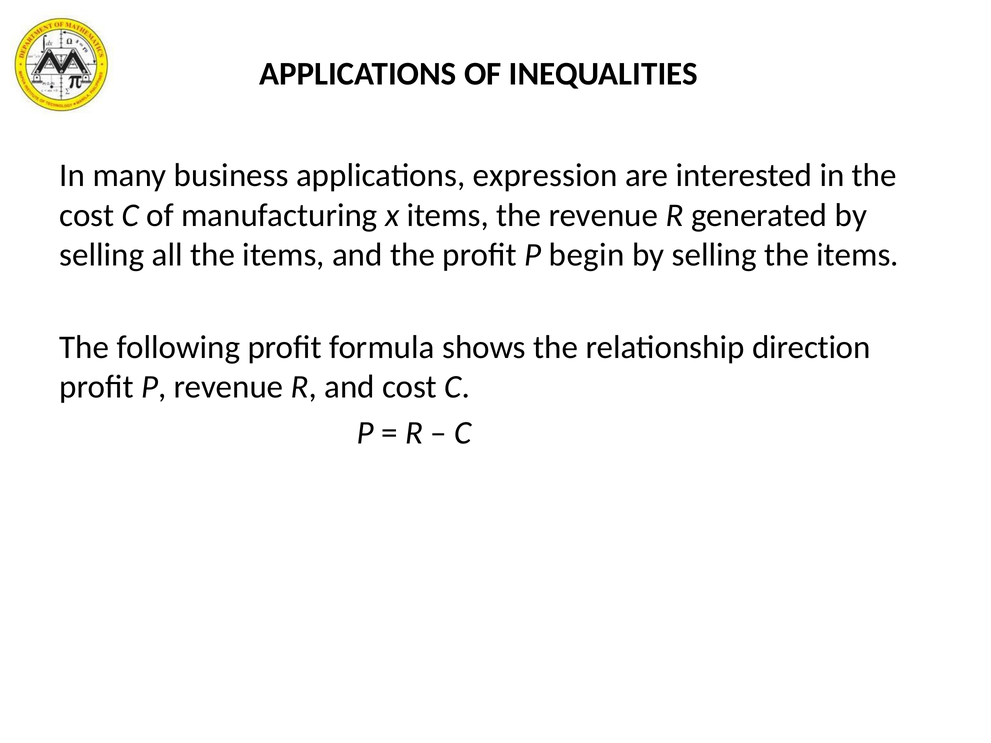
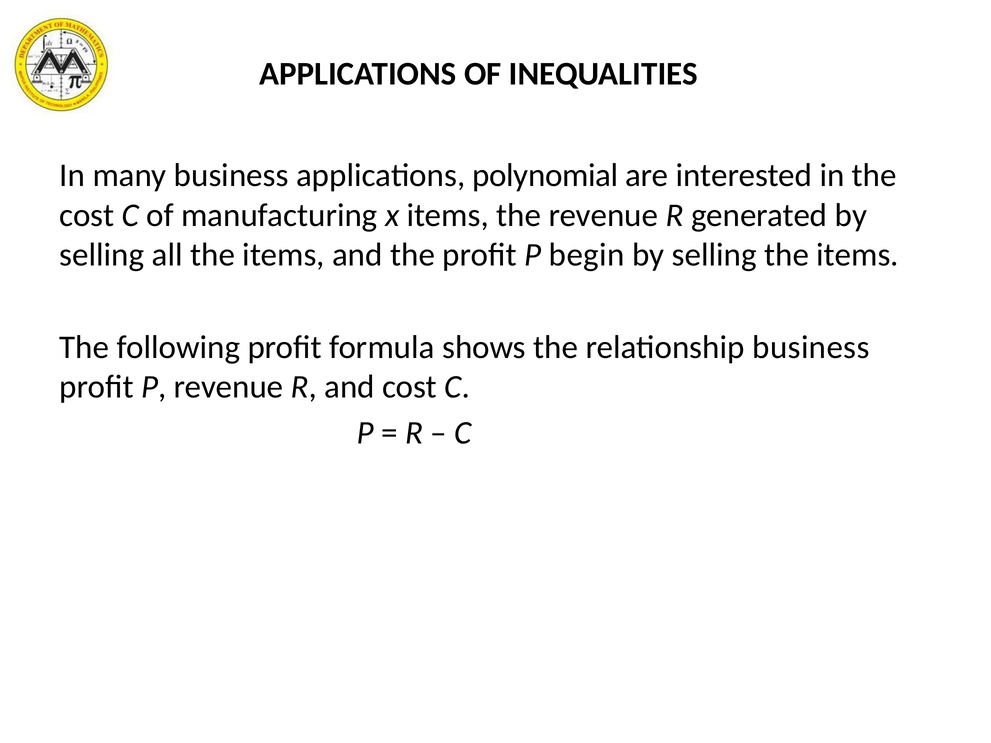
expression: expression -> polynomial
relationship direction: direction -> business
